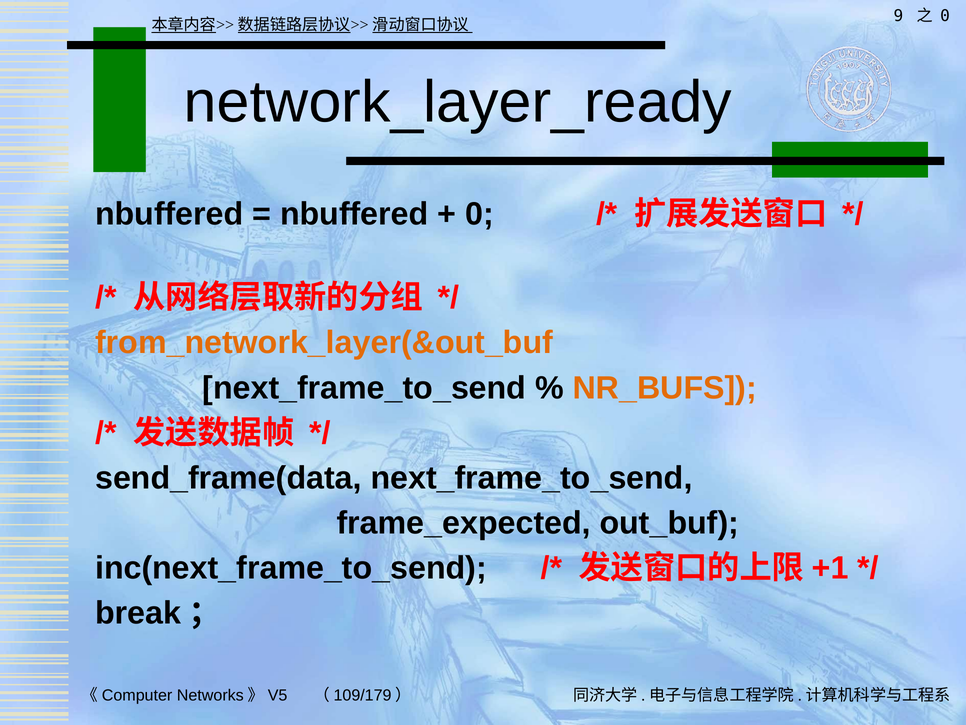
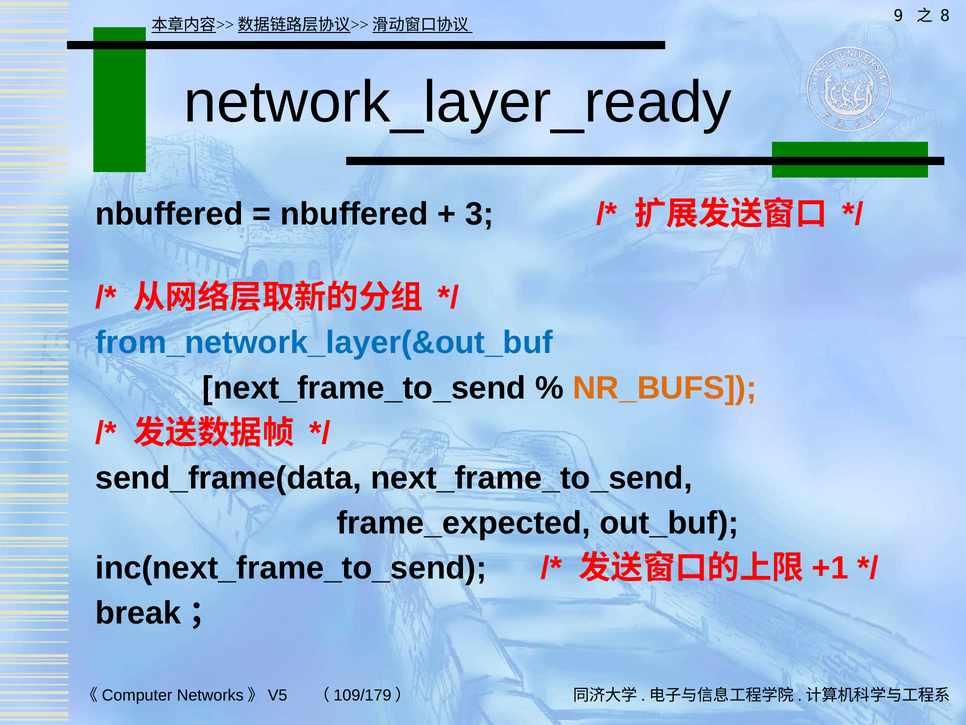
0 at (945, 16): 0 -> 8
0 at (480, 214): 0 -> 3
from_network_layer(&out_buf colour: orange -> blue
